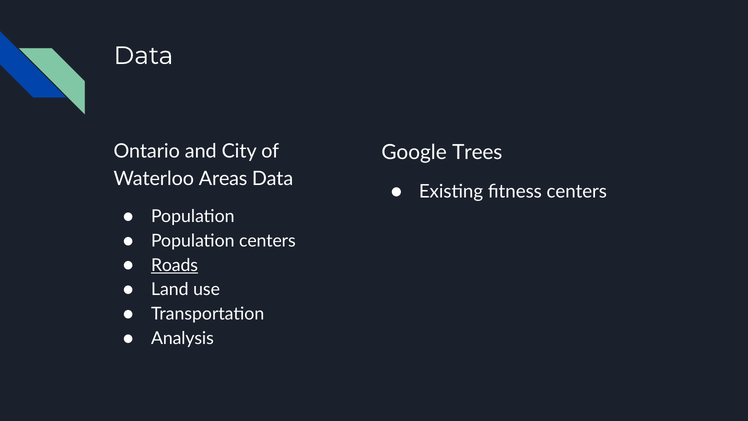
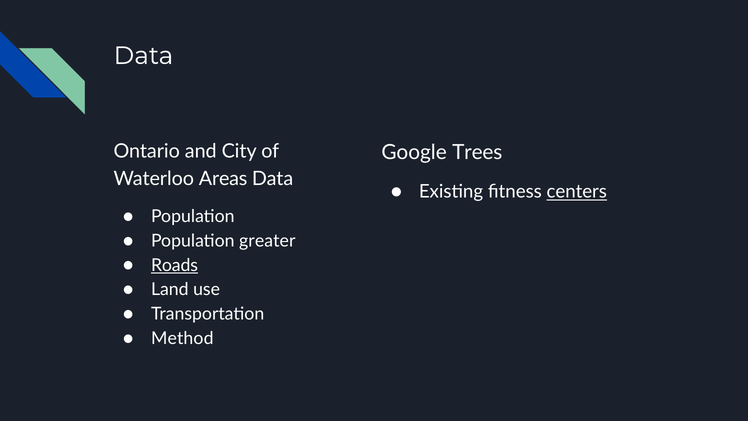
centers at (577, 192) underline: none -> present
Population centers: centers -> greater
Analysis: Analysis -> Method
